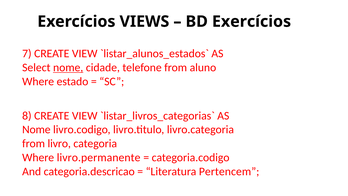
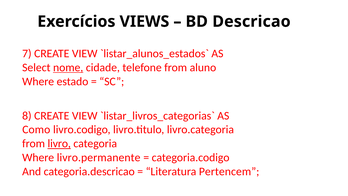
BD Exercícios: Exercícios -> Descricao
Nome at (36, 129): Nome -> Como
livro underline: none -> present
